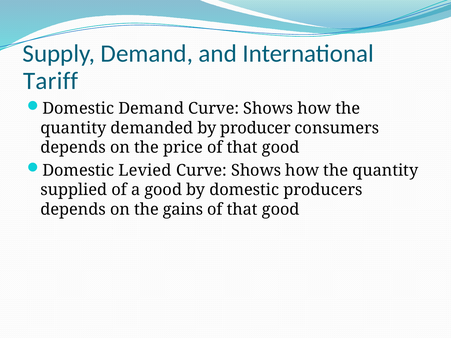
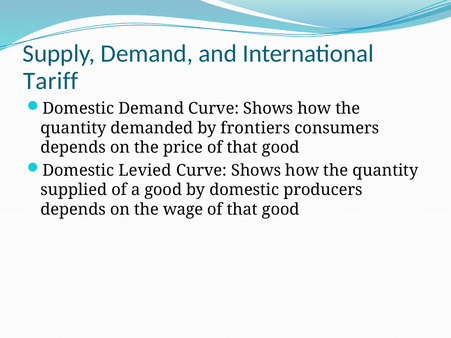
producer: producer -> frontiers
gains: gains -> wage
